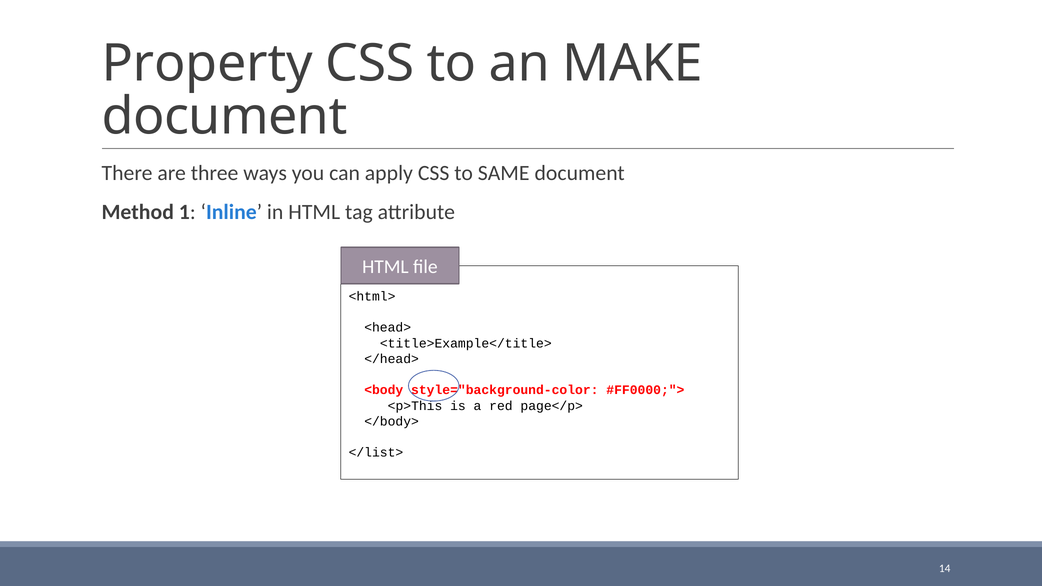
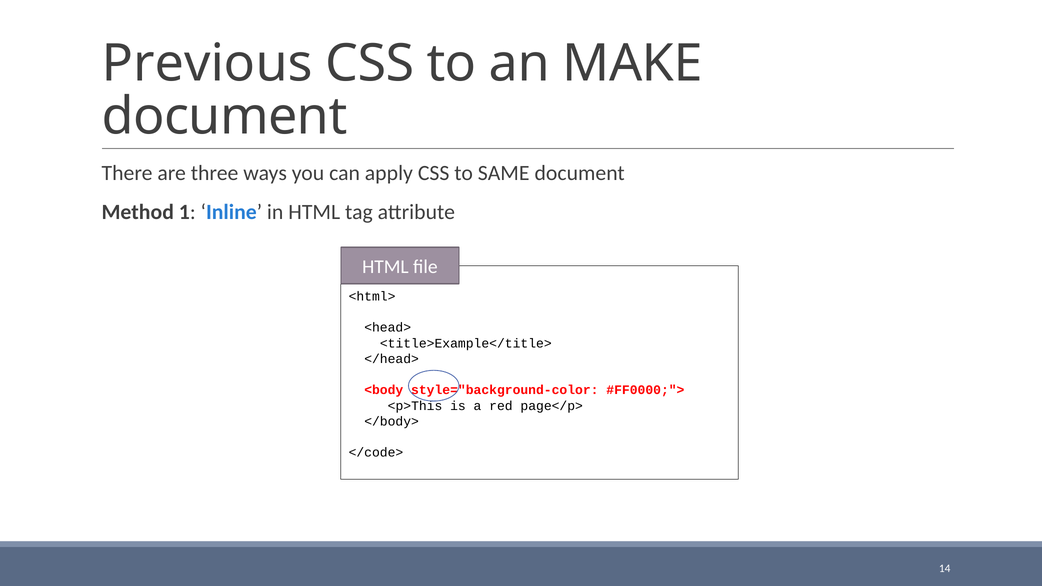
Property: Property -> Previous
</list>: </list> -> </code>
